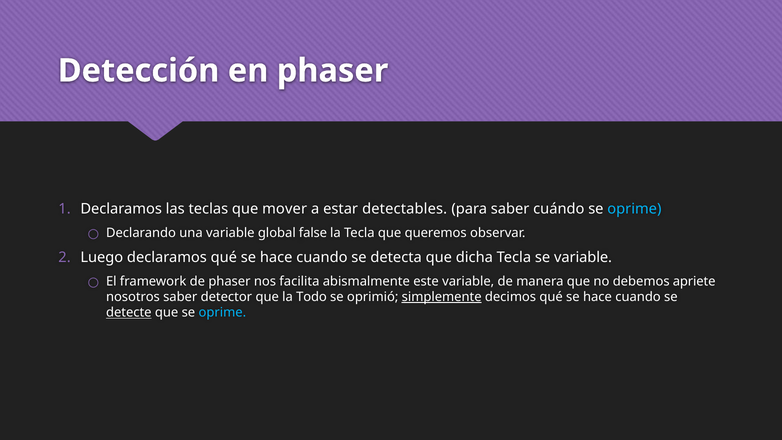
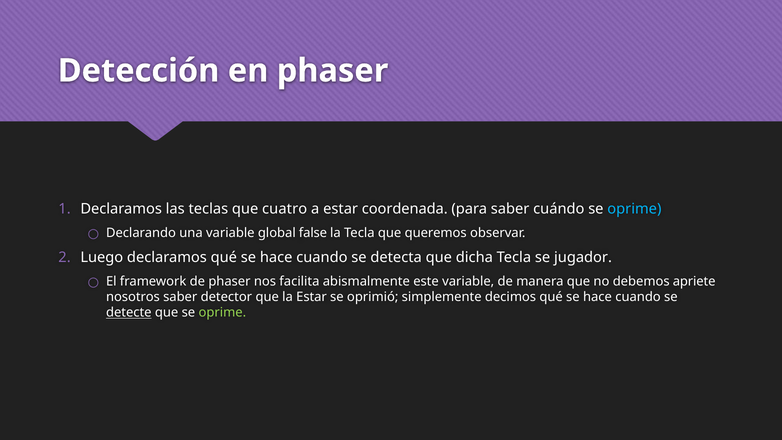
mover: mover -> cuatro
detectables: detectables -> coordenada
se variable: variable -> jugador
la Todo: Todo -> Estar
simplemente underline: present -> none
oprime at (222, 313) colour: light blue -> light green
